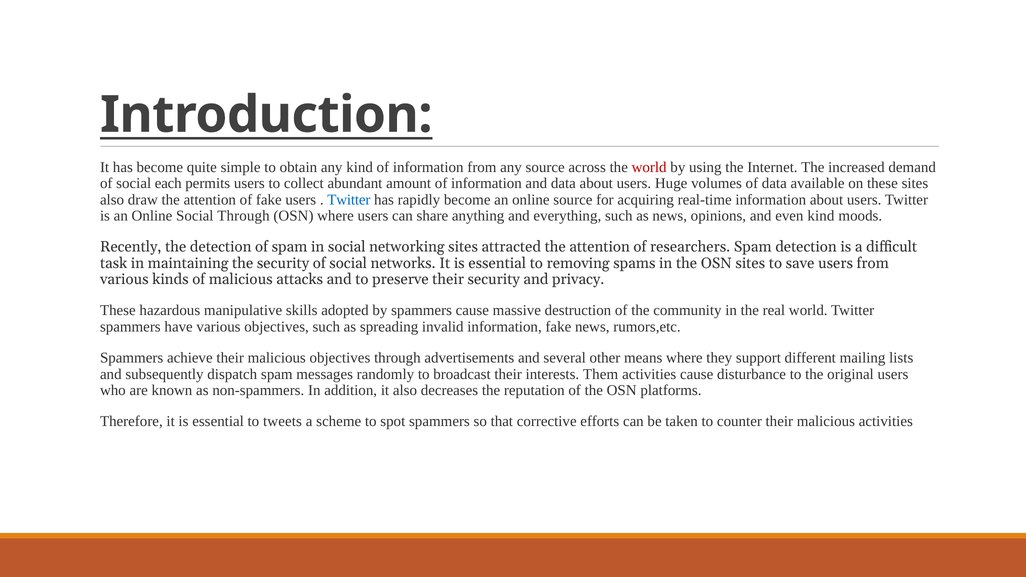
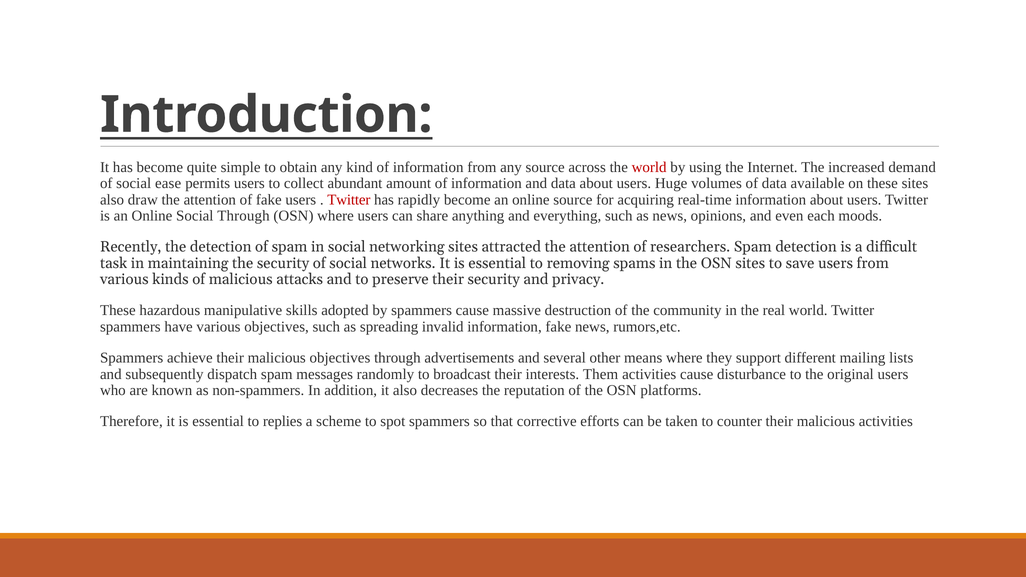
each: each -> ease
Twitter at (349, 200) colour: blue -> red
even kind: kind -> each
tweets: tweets -> replies
